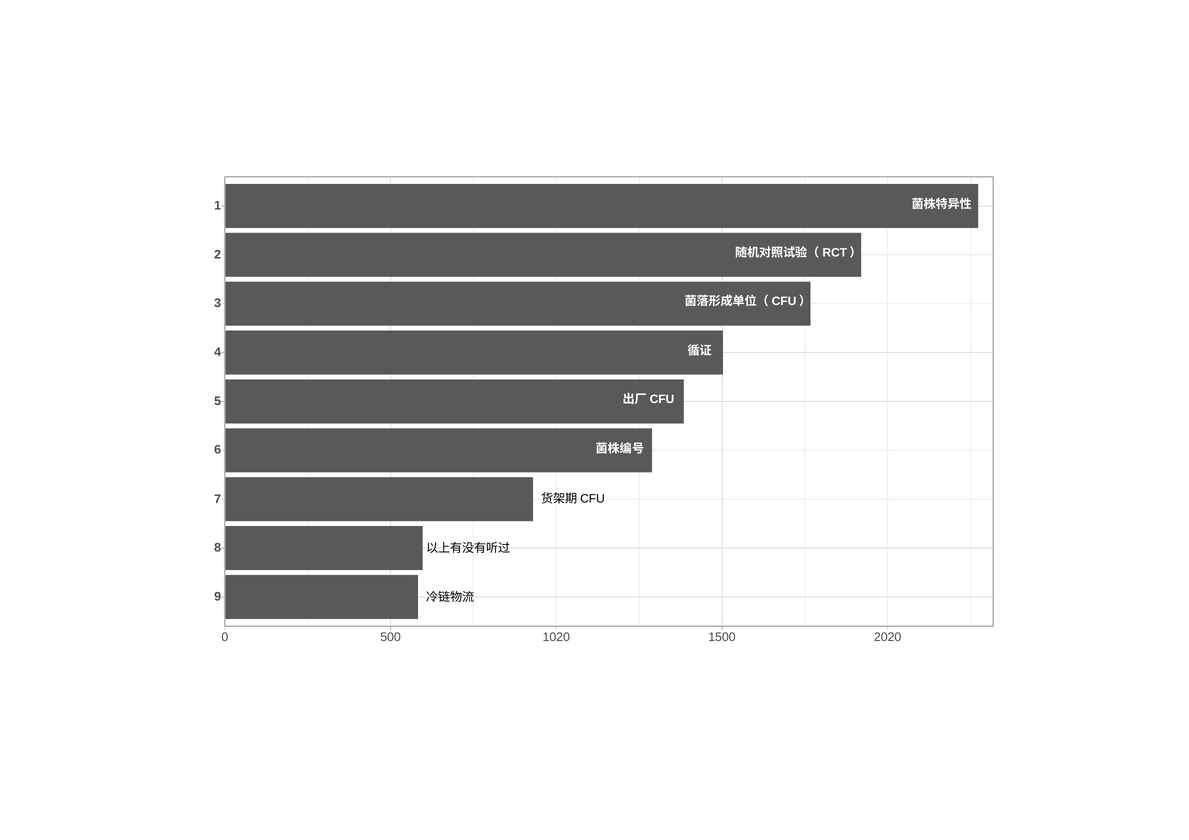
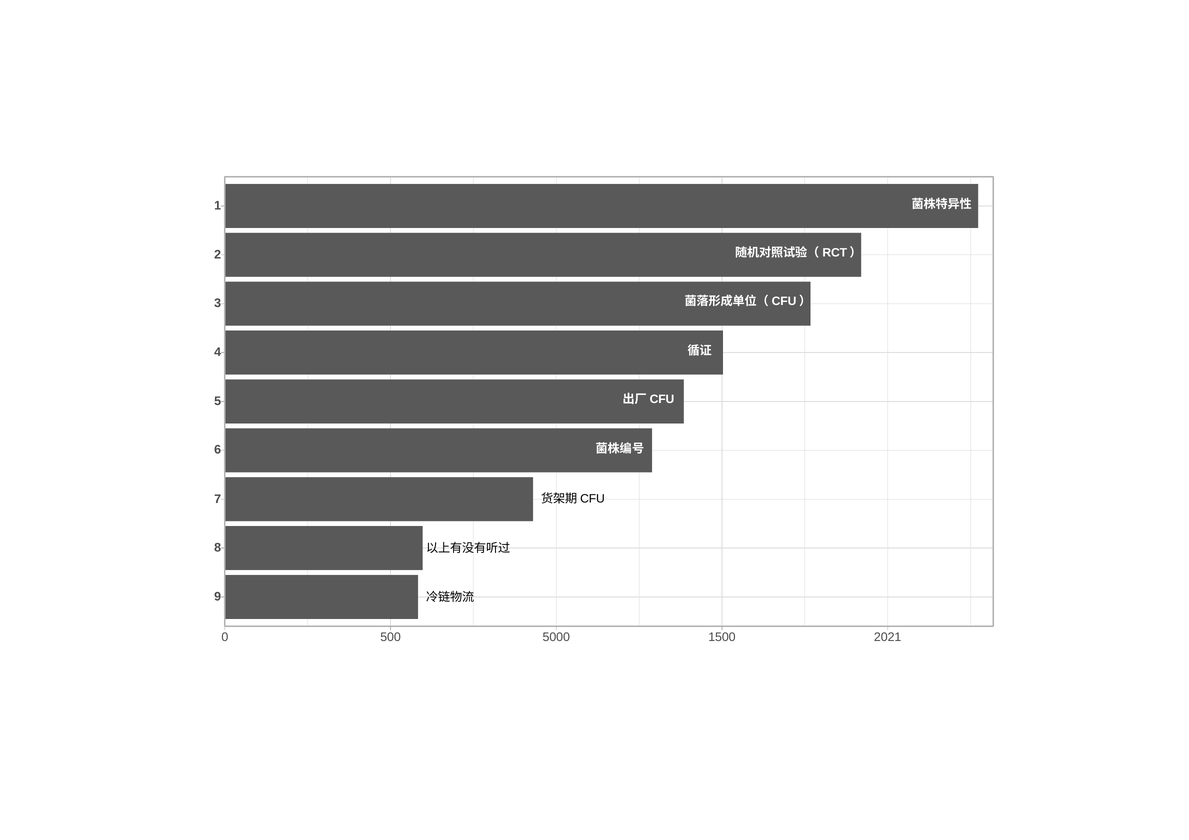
1020: 1020 -> 5000
2020: 2020 -> 2021
